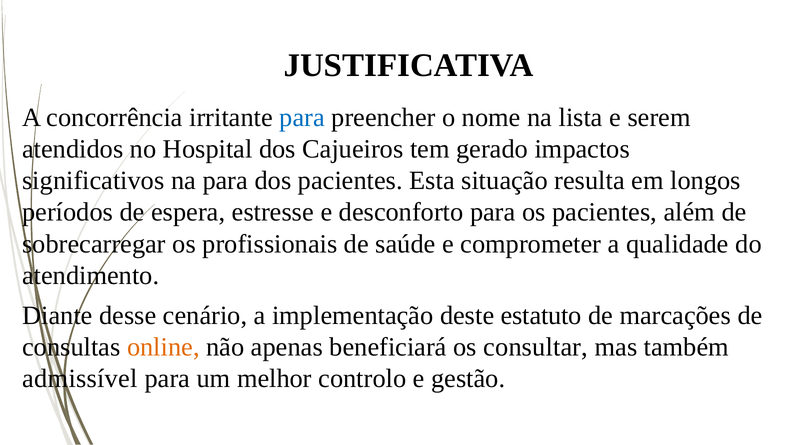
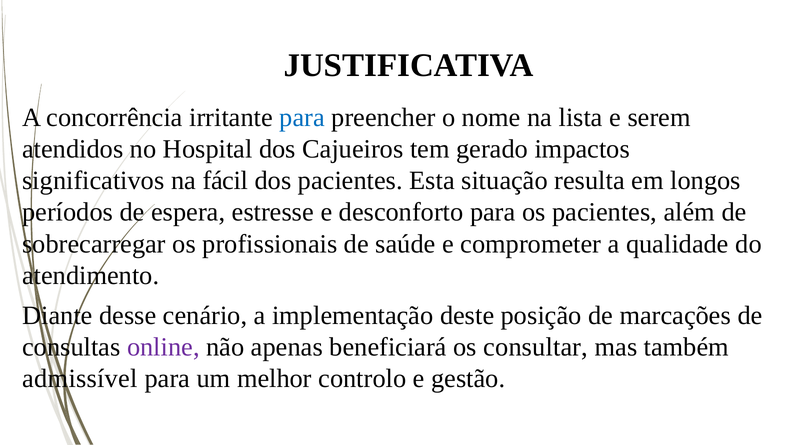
na para: para -> fácil
estatuto: estatuto -> posição
online colour: orange -> purple
